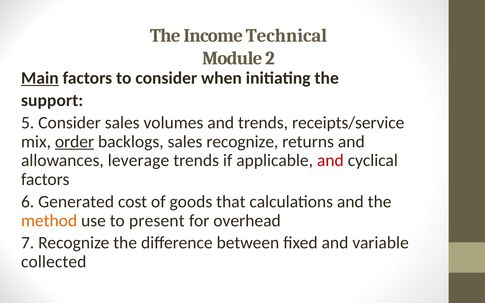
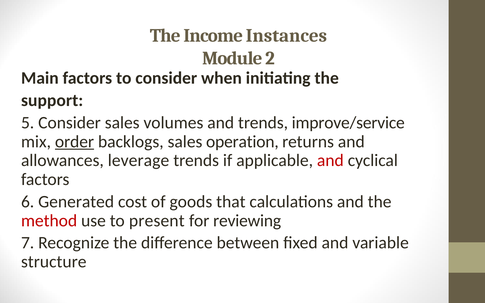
Technical: Technical -> Instances
Main underline: present -> none
receipts/service: receipts/service -> improve/service
sales recognize: recognize -> operation
method colour: orange -> red
overhead: overhead -> reviewing
collected: collected -> structure
